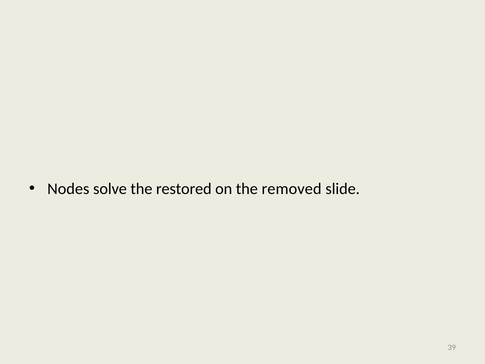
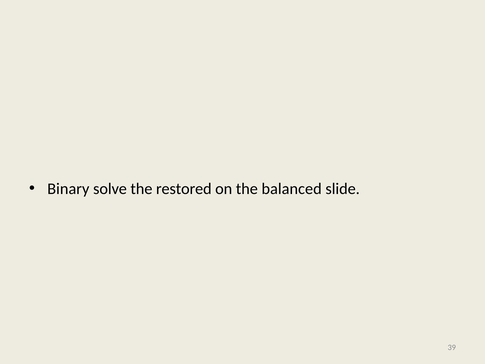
Nodes: Nodes -> Binary
removed: removed -> balanced
